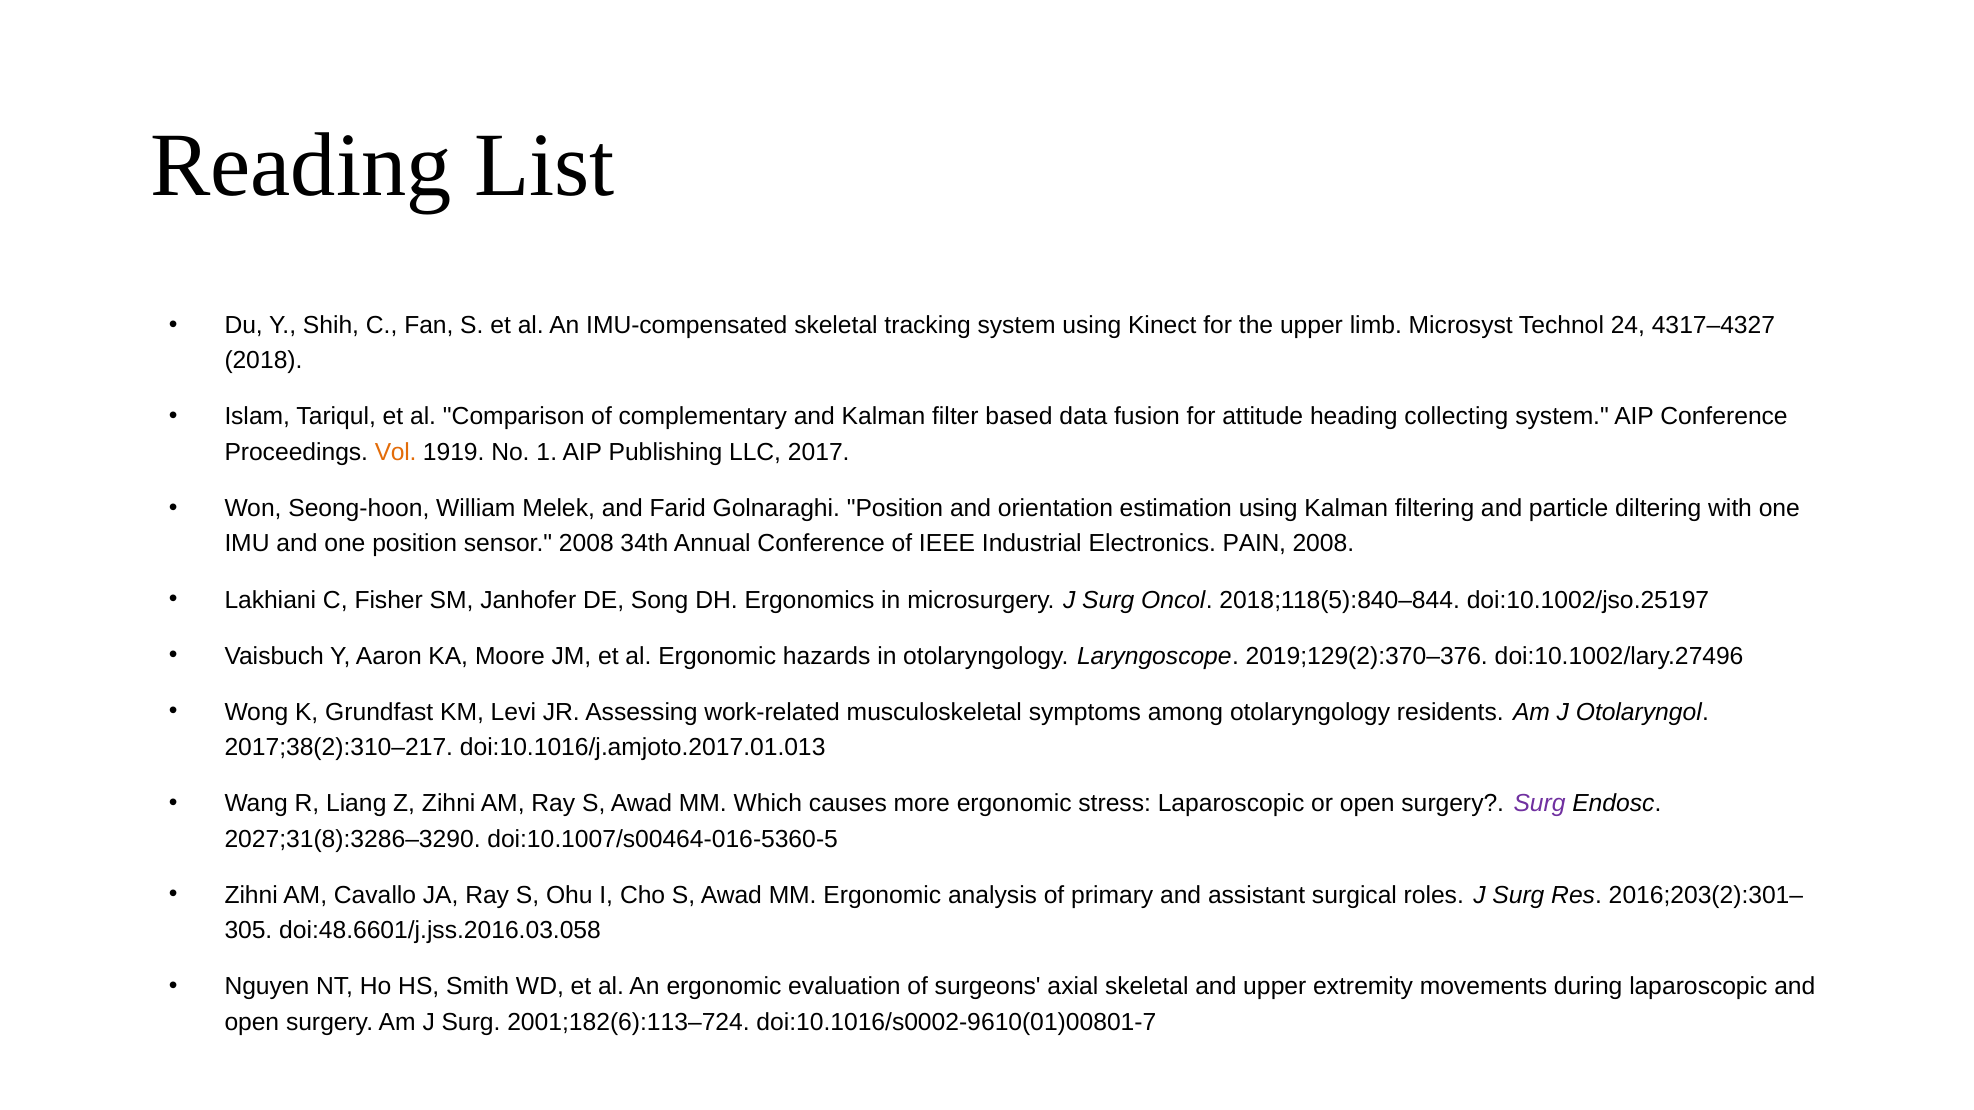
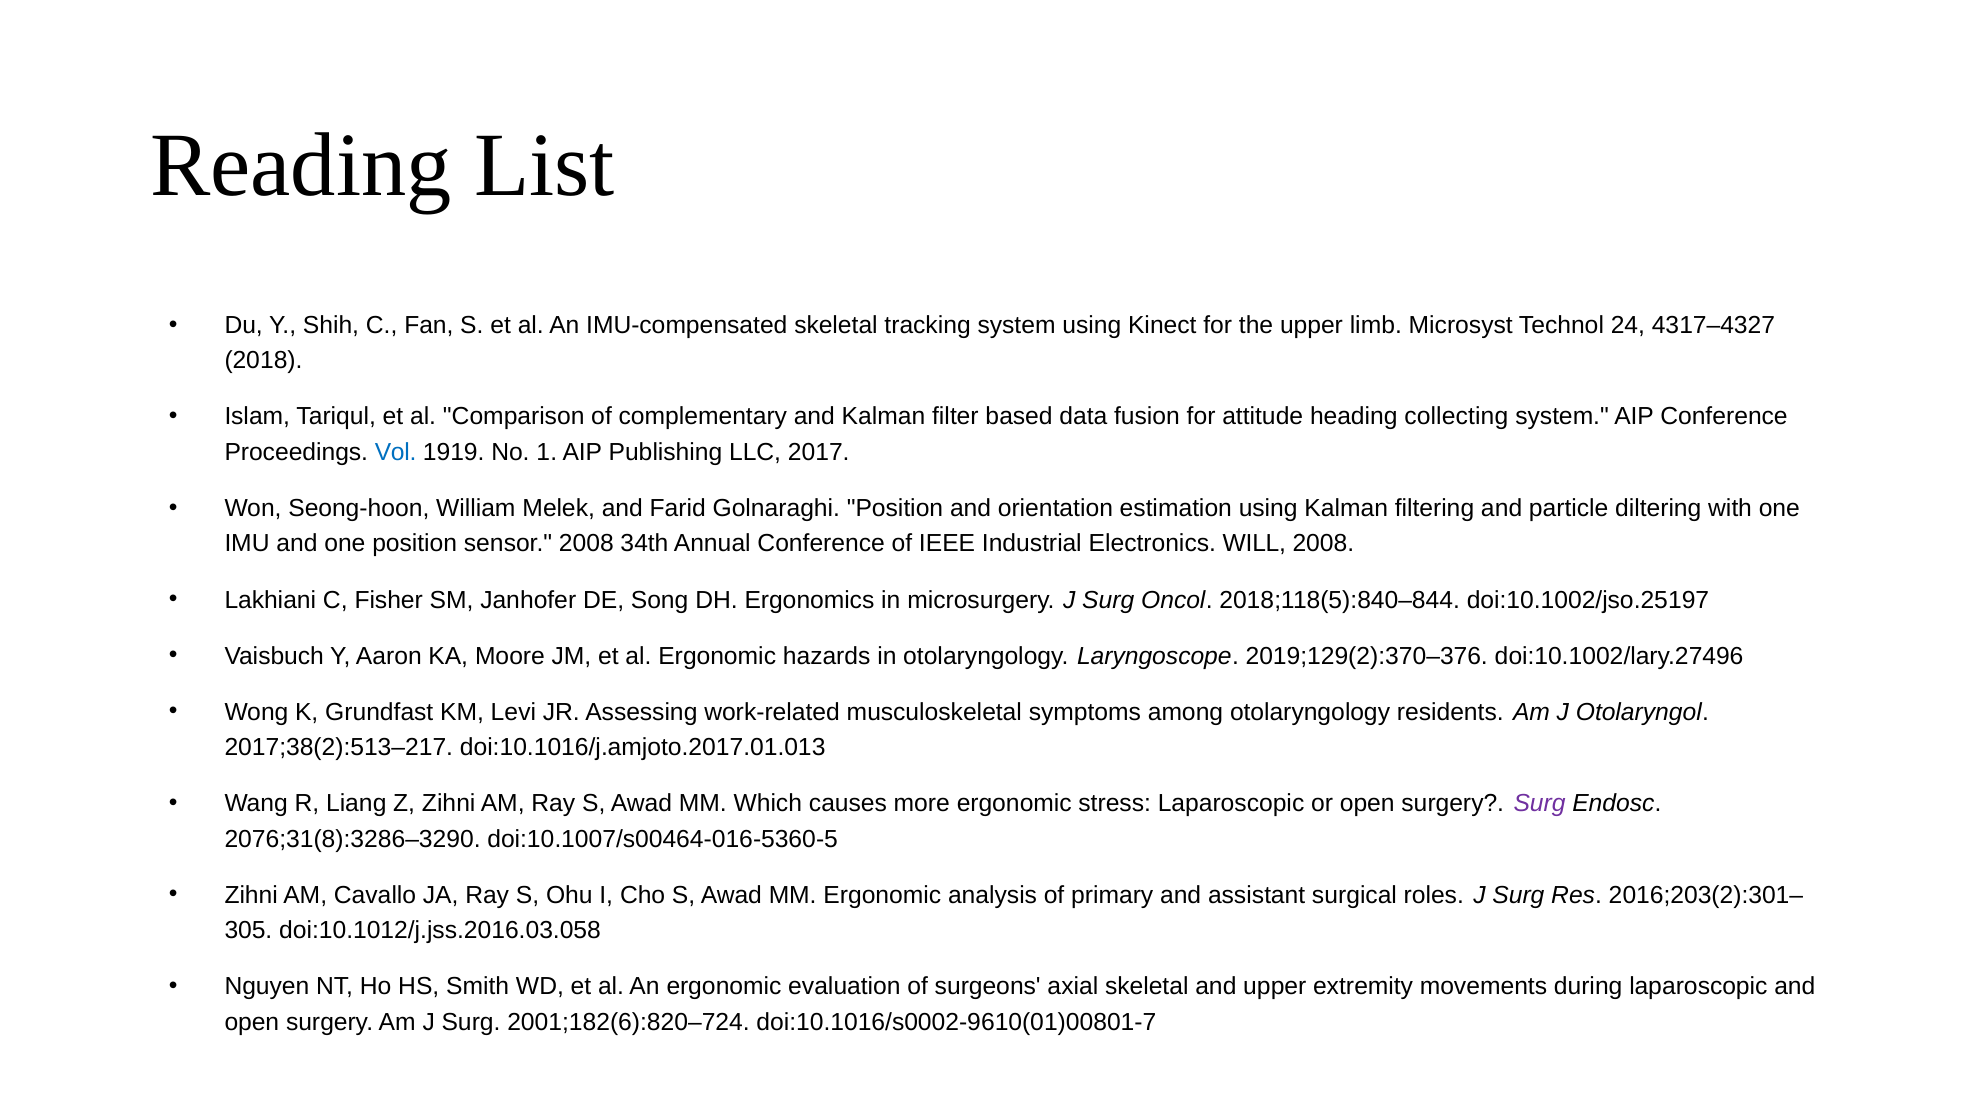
Vol colour: orange -> blue
PAIN: PAIN -> WILL
2017;38(2):310–217: 2017;38(2):310–217 -> 2017;38(2):513–217
2027;31(8):3286–3290: 2027;31(8):3286–3290 -> 2076;31(8):3286–3290
doi:48.6601/j.jss.2016.03.058: doi:48.6601/j.jss.2016.03.058 -> doi:10.1012/j.jss.2016.03.058
2001;182(6):113–724: 2001;182(6):113–724 -> 2001;182(6):820–724
